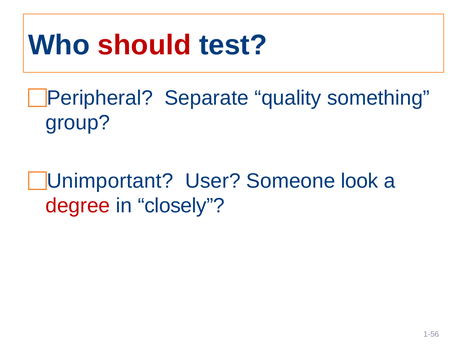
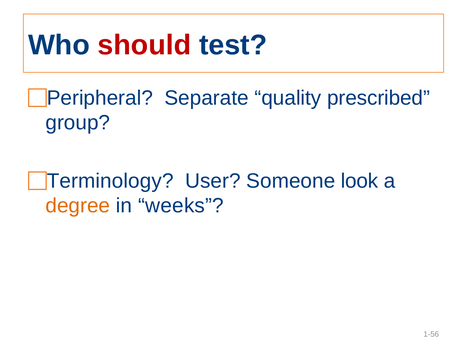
something: something -> prescribed
Unimportant: Unimportant -> Terminology
degree colour: red -> orange
closely: closely -> weeks
